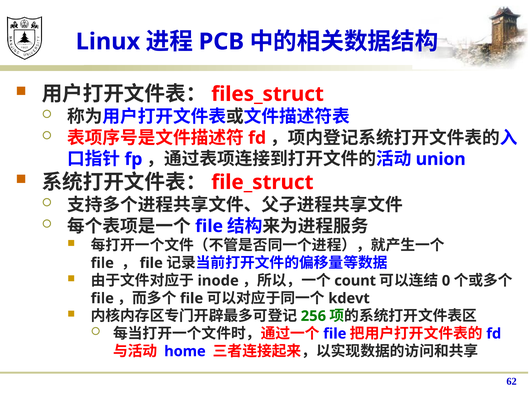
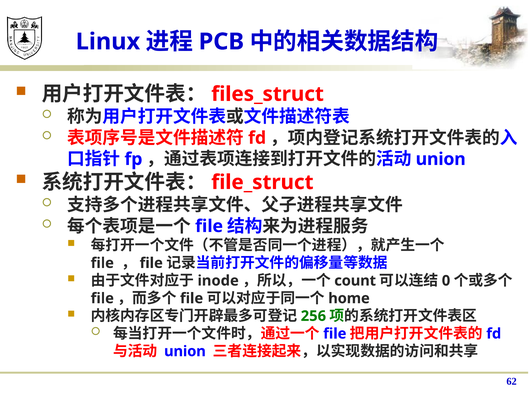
kdevt: kdevt -> home
home at (185, 352): home -> union
